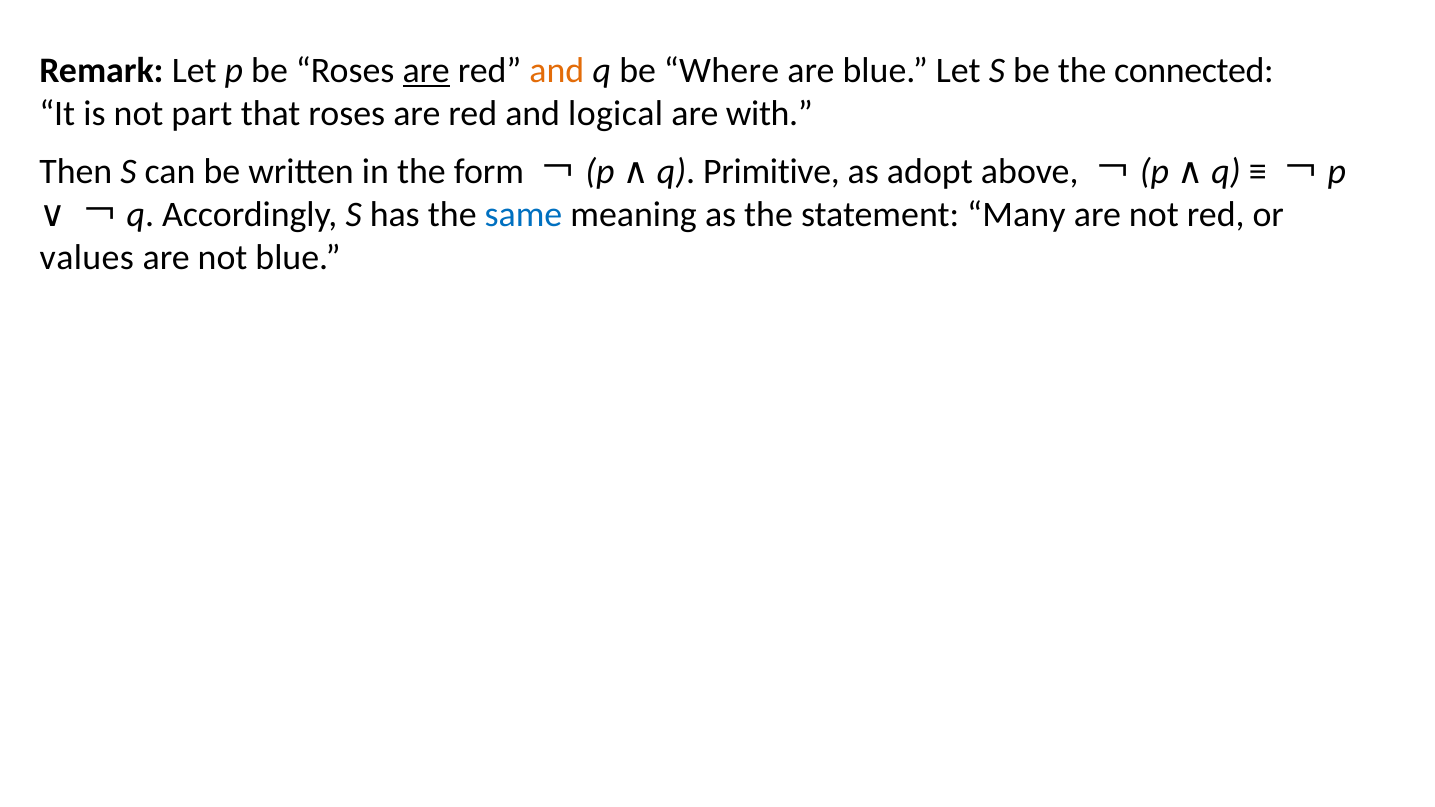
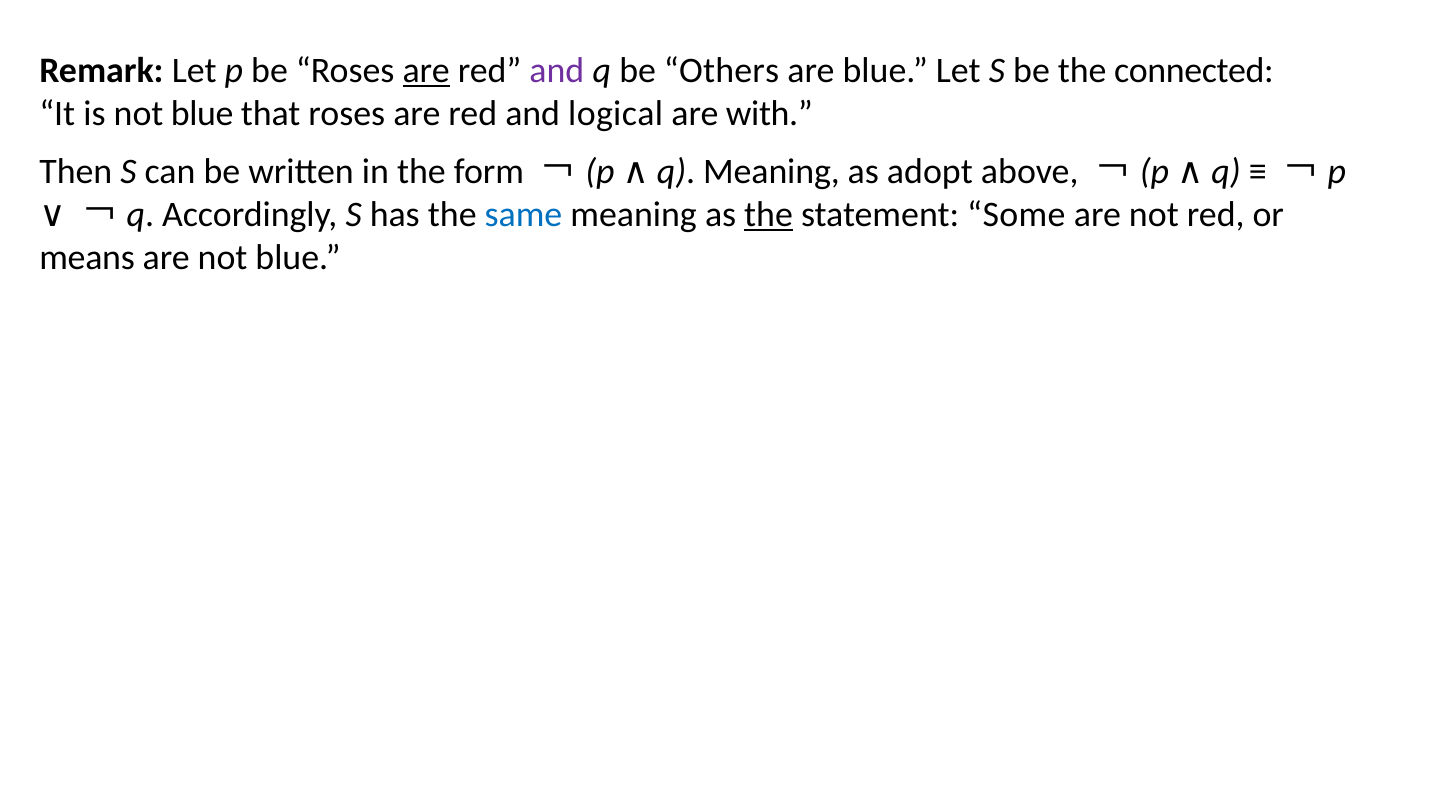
and at (557, 71) colour: orange -> purple
Where: Where -> Others
is not part: part -> blue
Primitive at (772, 171): Primitive -> Meaning
the at (769, 214) underline: none -> present
Many: Many -> Some
values: values -> means
